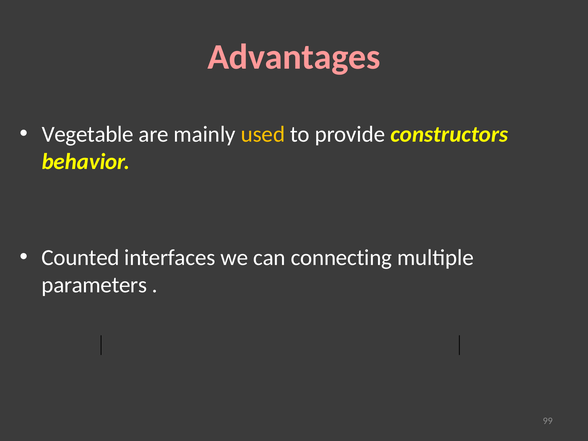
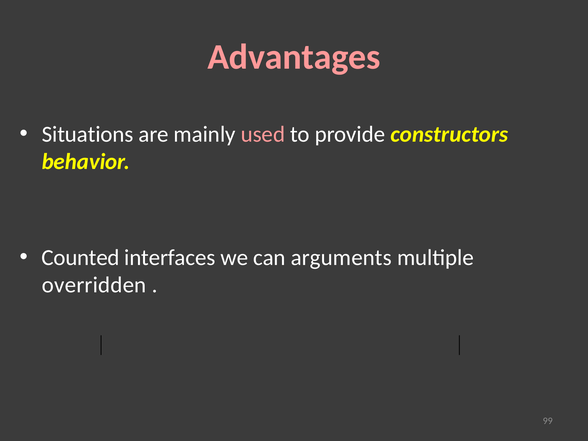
Vegetable: Vegetable -> Situations
used colour: yellow -> pink
connecting: connecting -> arguments
parameters: parameters -> overridden
